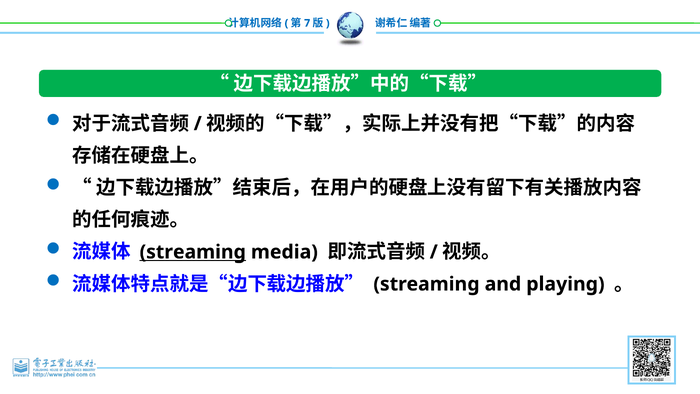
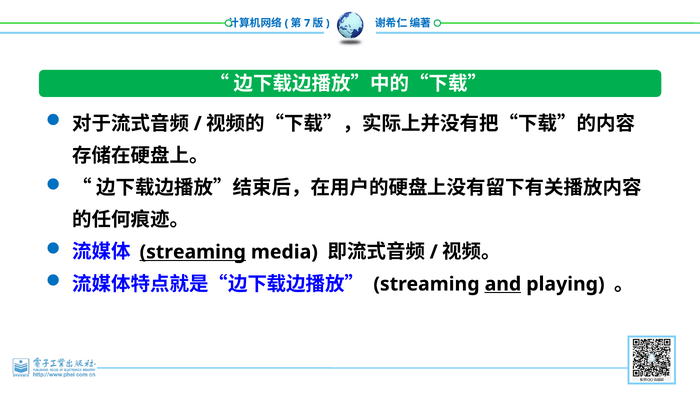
and underline: none -> present
